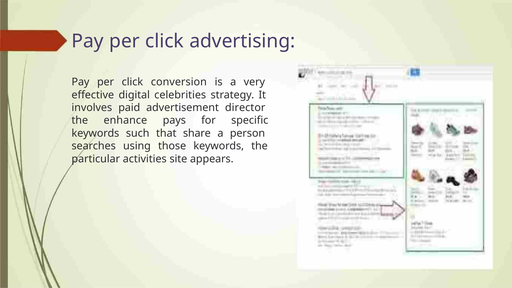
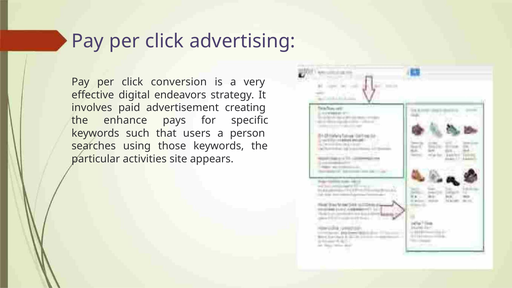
celebrities: celebrities -> endeavors
director: director -> creating
share: share -> users
